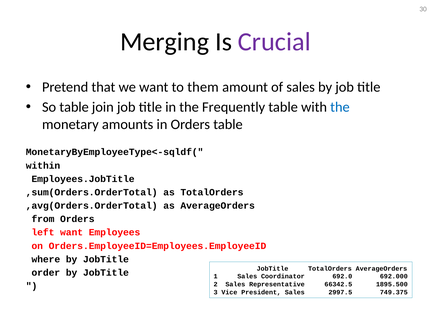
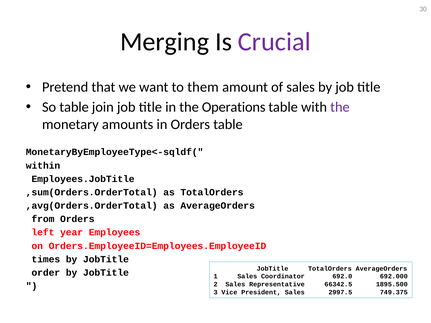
Frequently: Frequently -> Operations
the at (340, 107) colour: blue -> purple
left want: want -> year
where: where -> times
